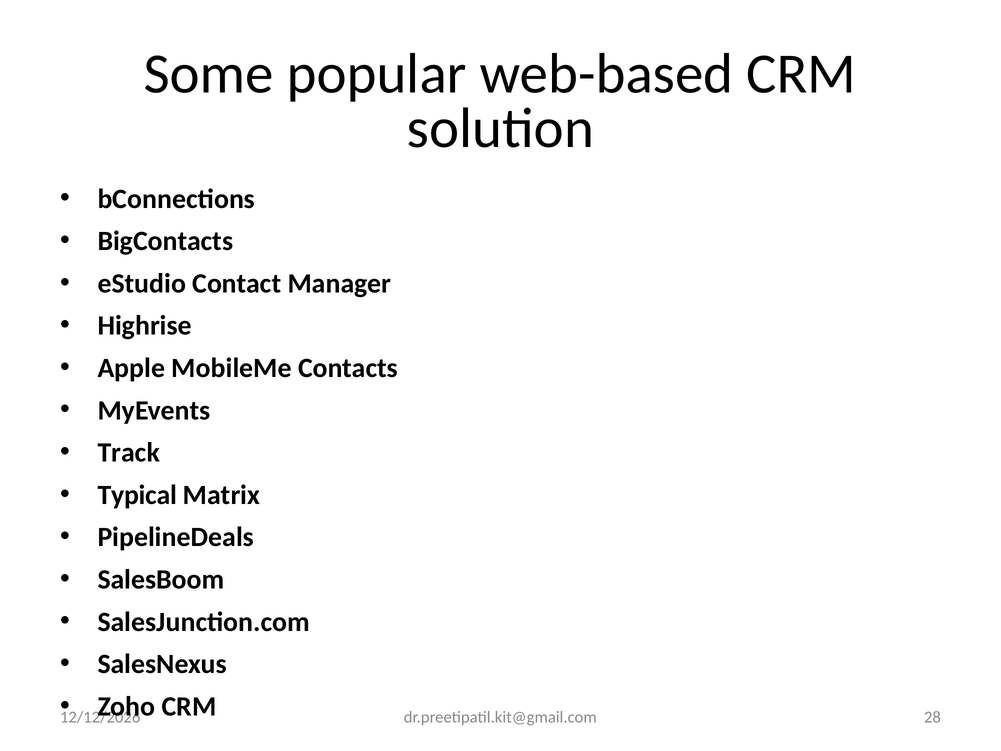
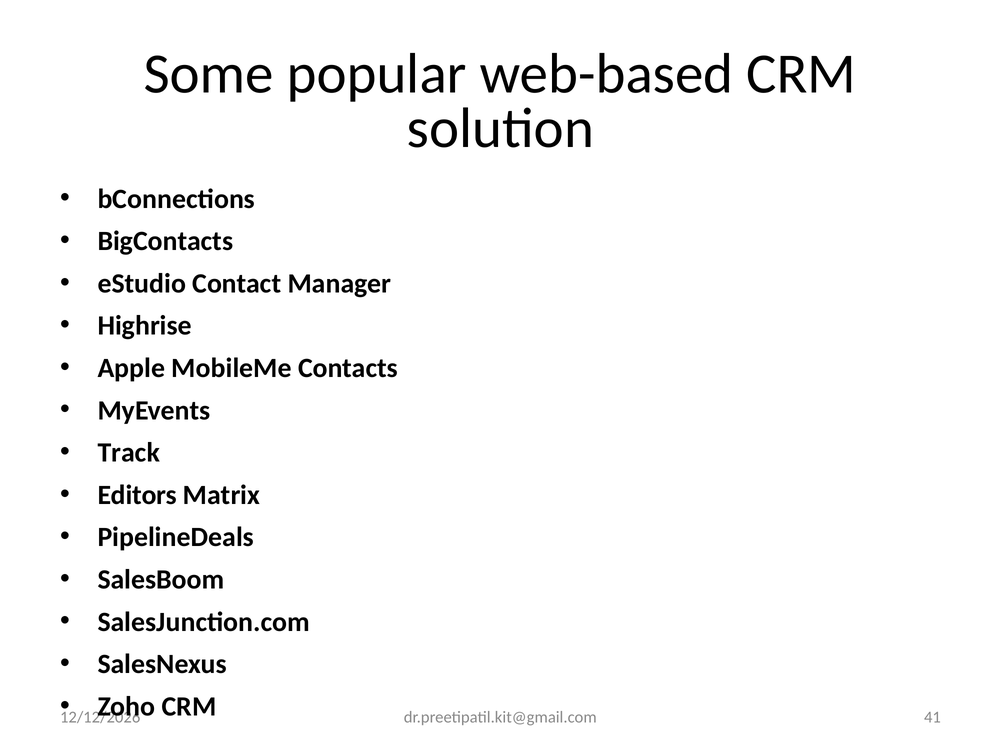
Typical: Typical -> Editors
28: 28 -> 41
